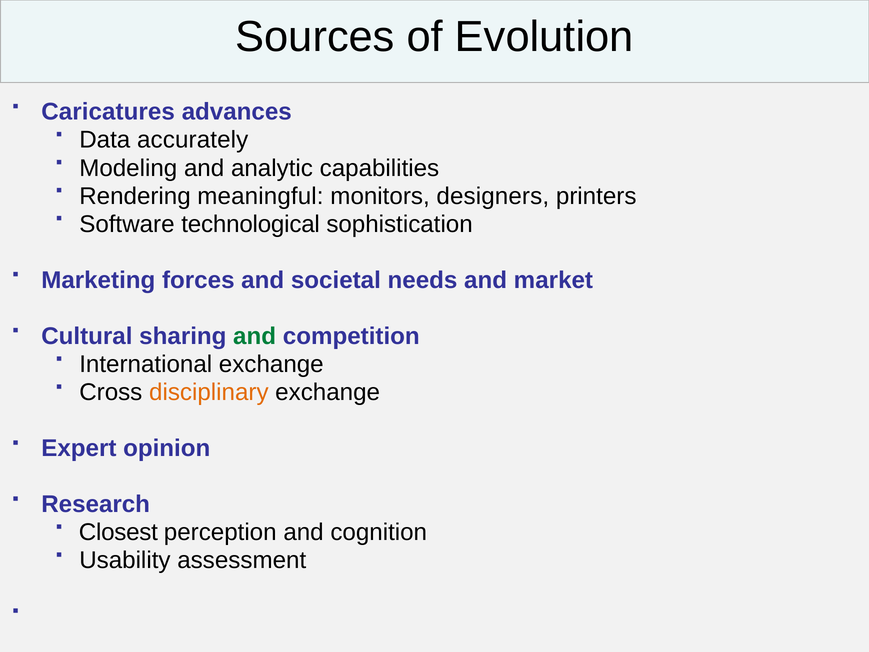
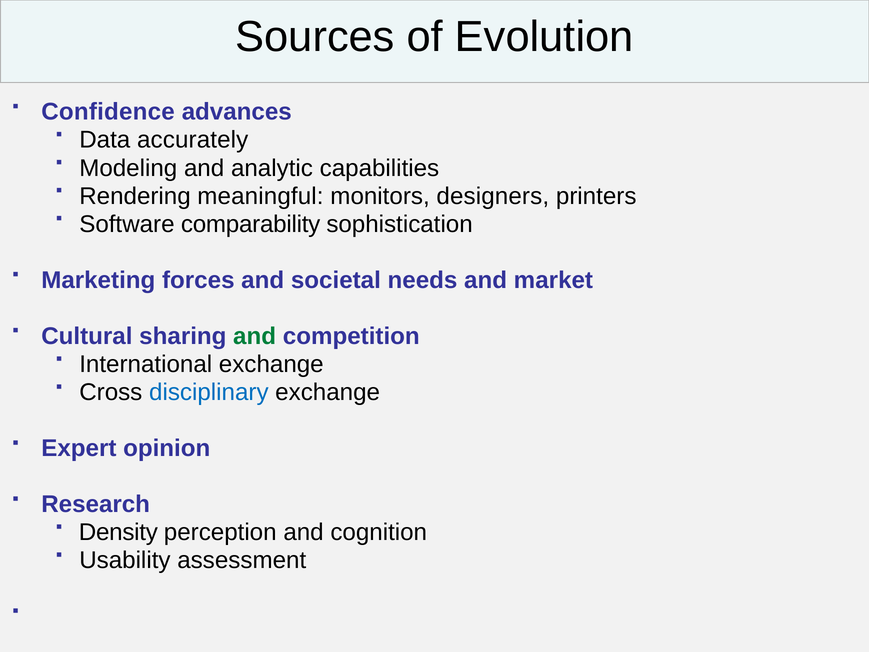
Caricatures: Caricatures -> Confidence
technological: technological -> comparability
disciplinary colour: orange -> blue
Closest: Closest -> Density
